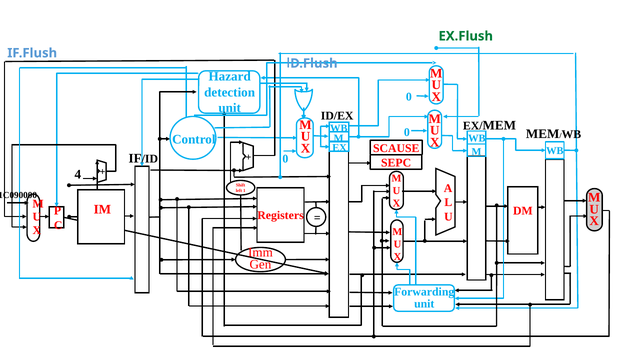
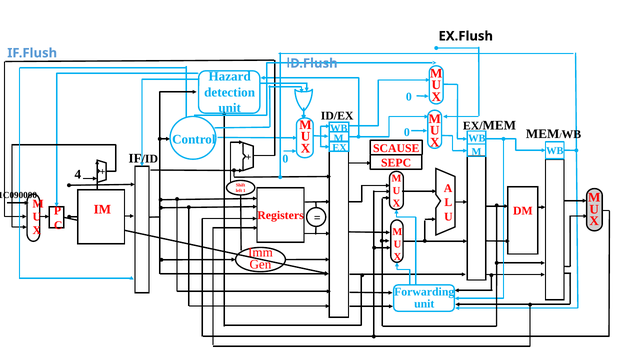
EX.Flush colour: green -> black
